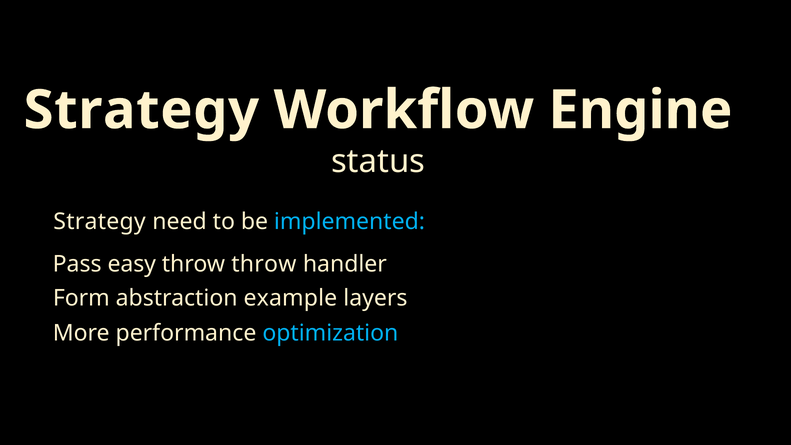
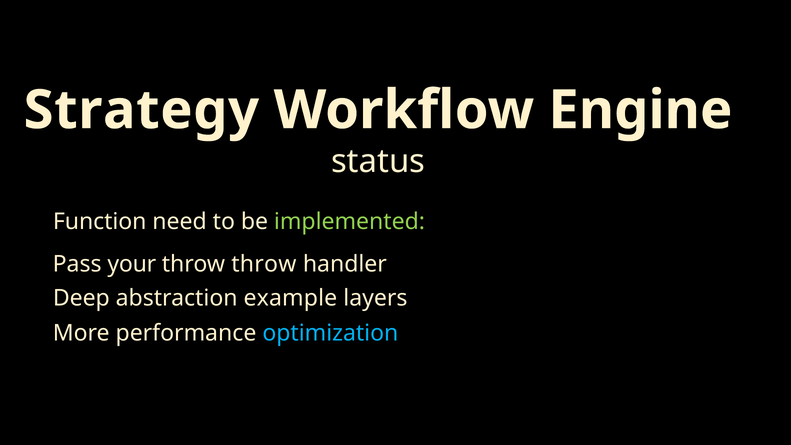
Strategy at (100, 222): Strategy -> Function
implemented colour: light blue -> light green
easy: easy -> your
Form: Form -> Deep
